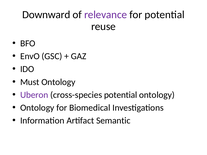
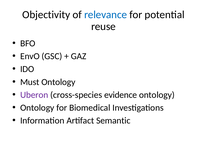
Downward: Downward -> Objectivity
relevance colour: purple -> blue
cross-species potential: potential -> evidence
